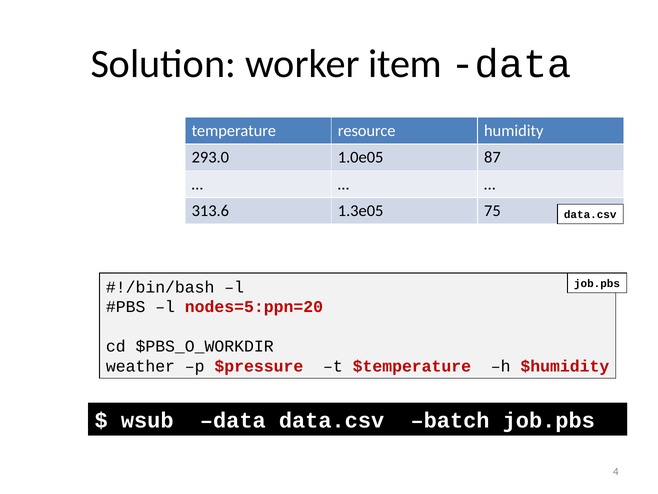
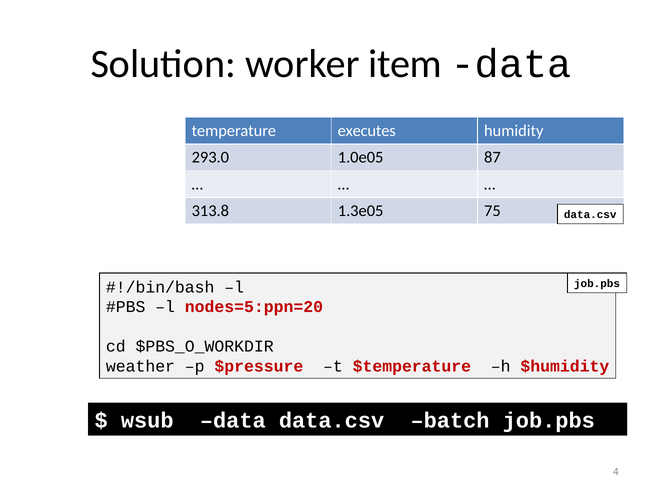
resource: resource -> executes
313.6: 313.6 -> 313.8
